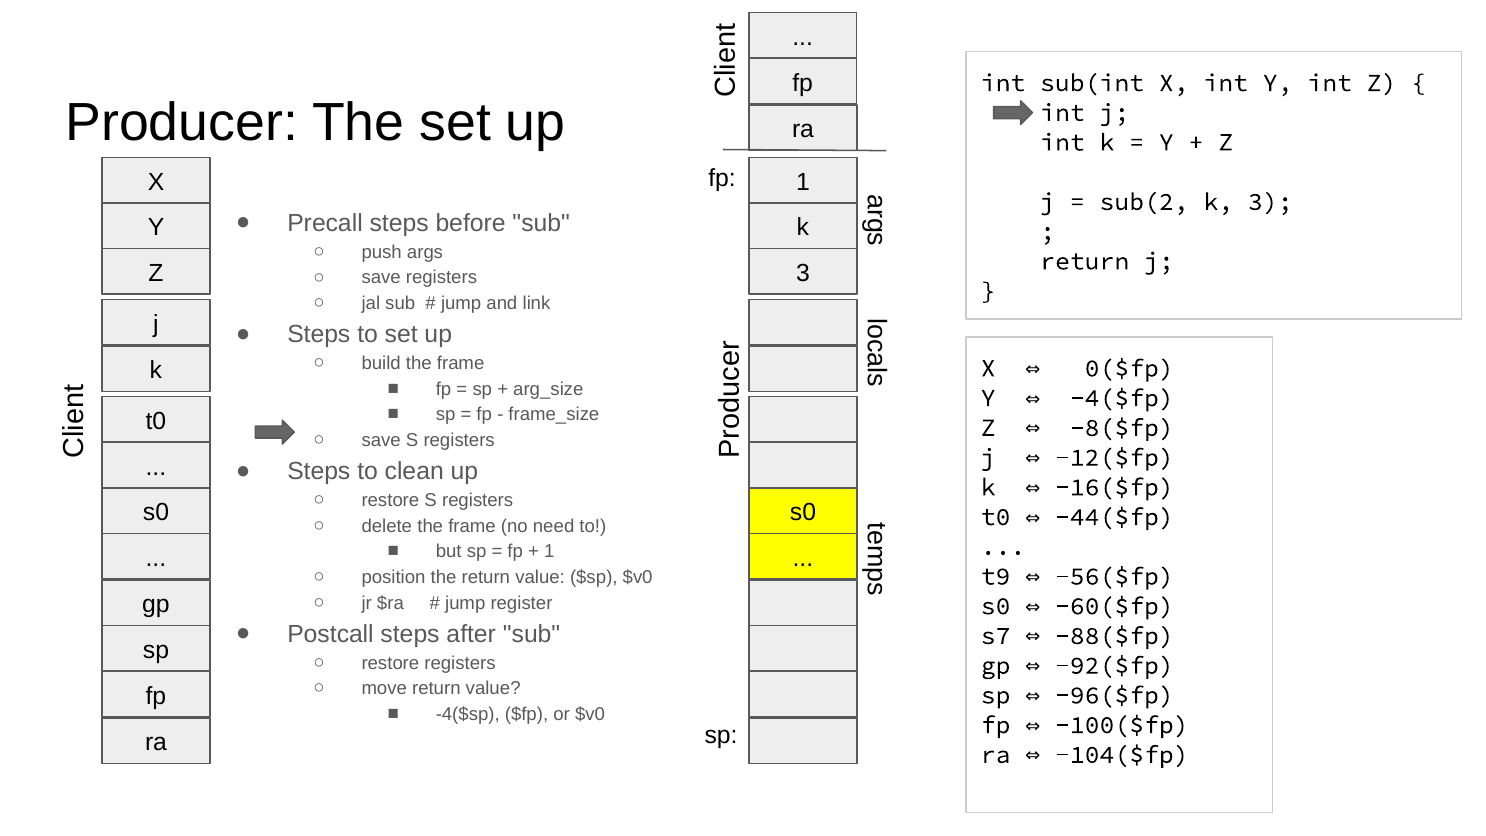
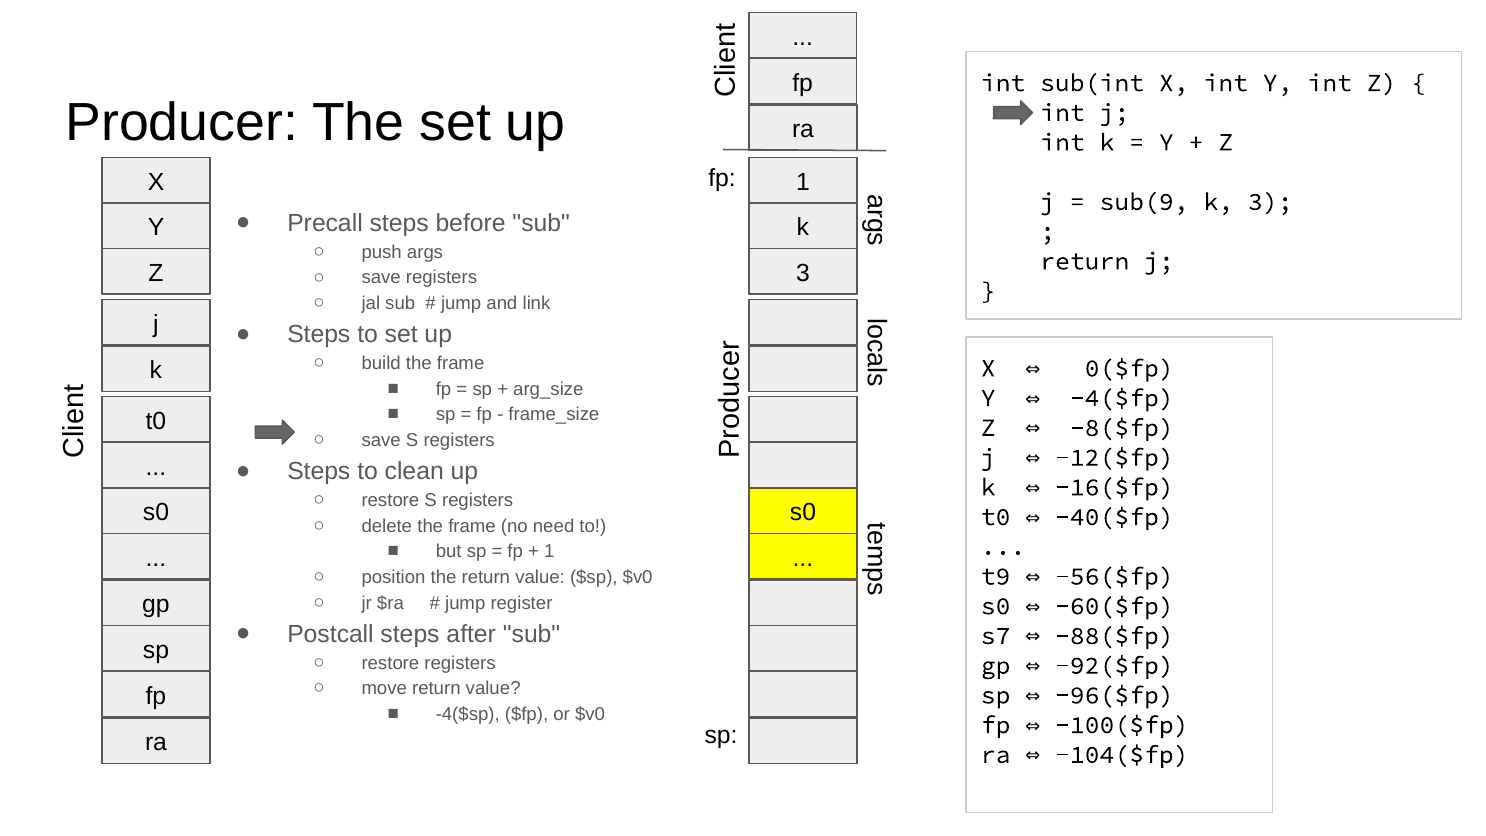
sub(2: sub(2 -> sub(9
-44($fp: -44($fp -> -40($fp
